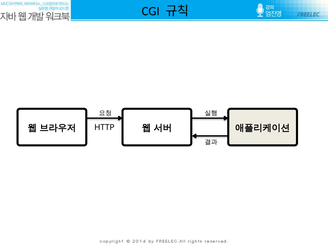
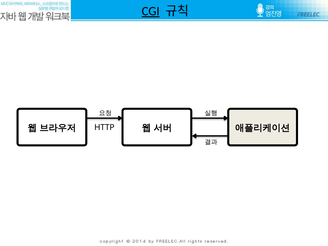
CGI underline: none -> present
